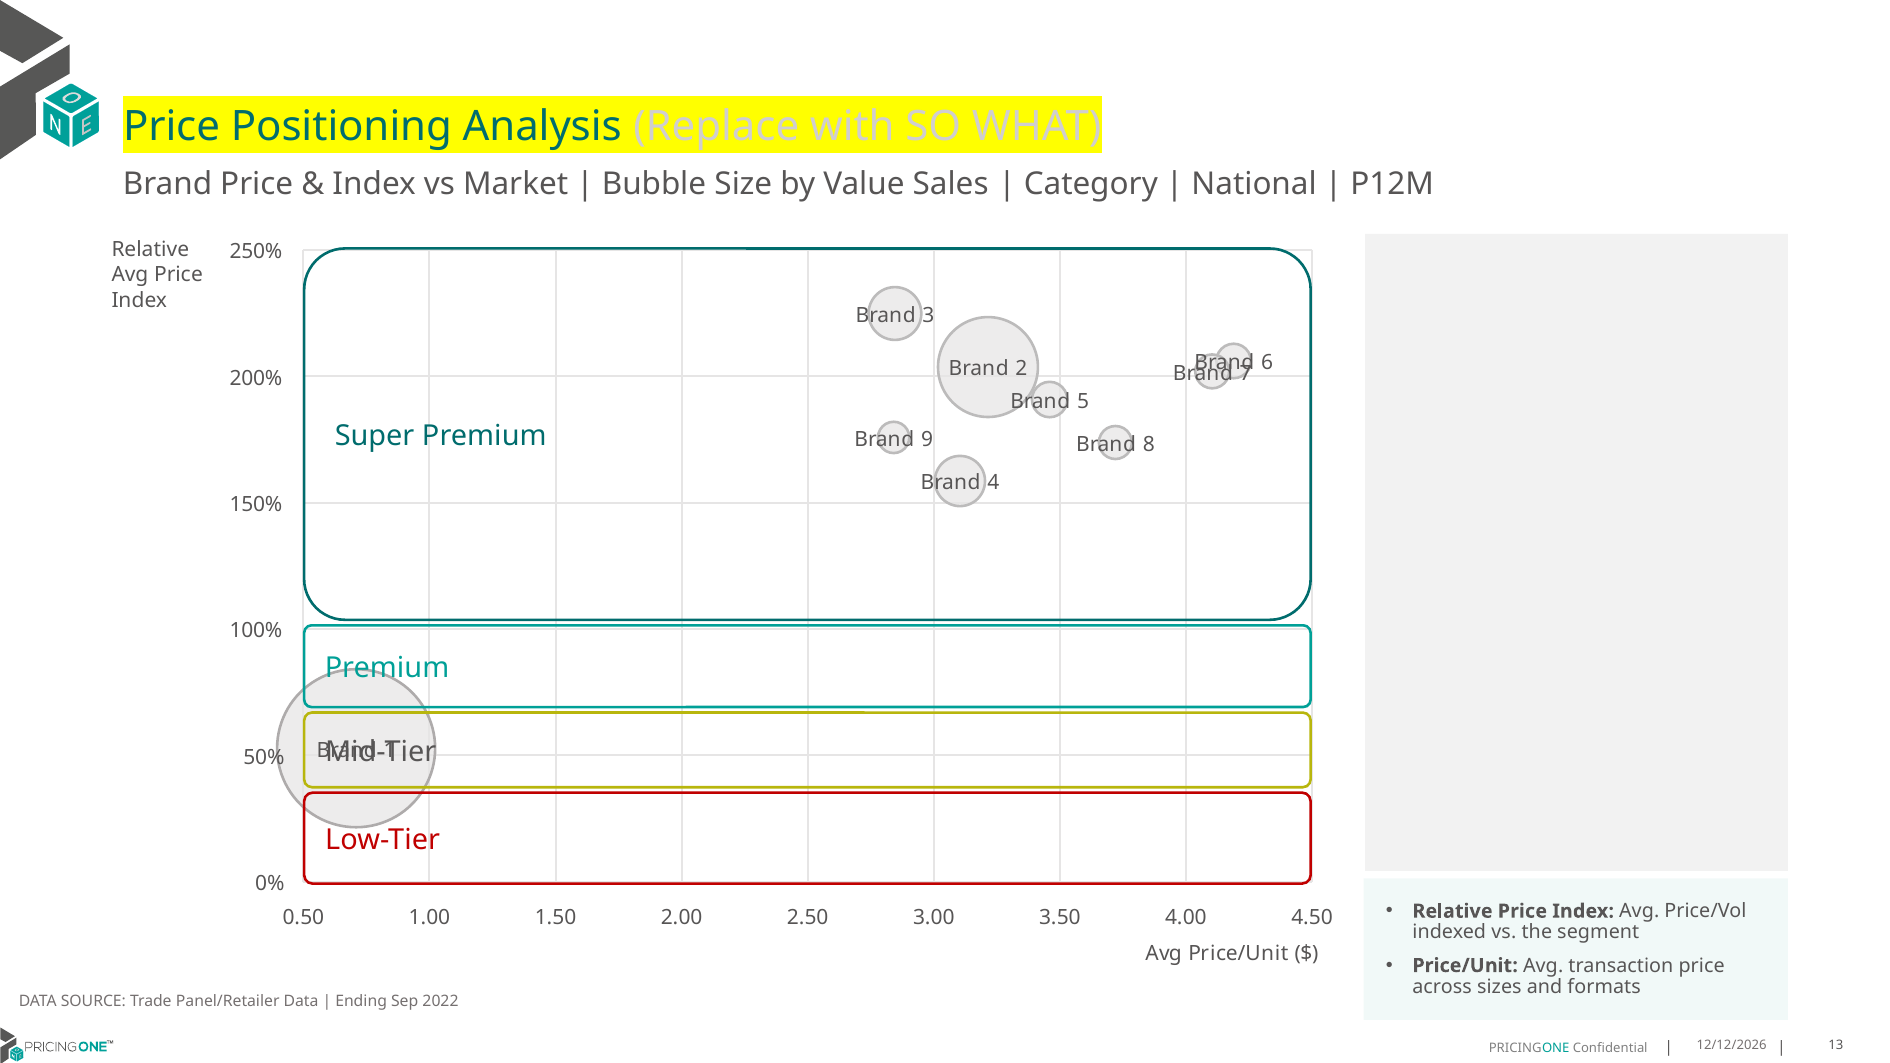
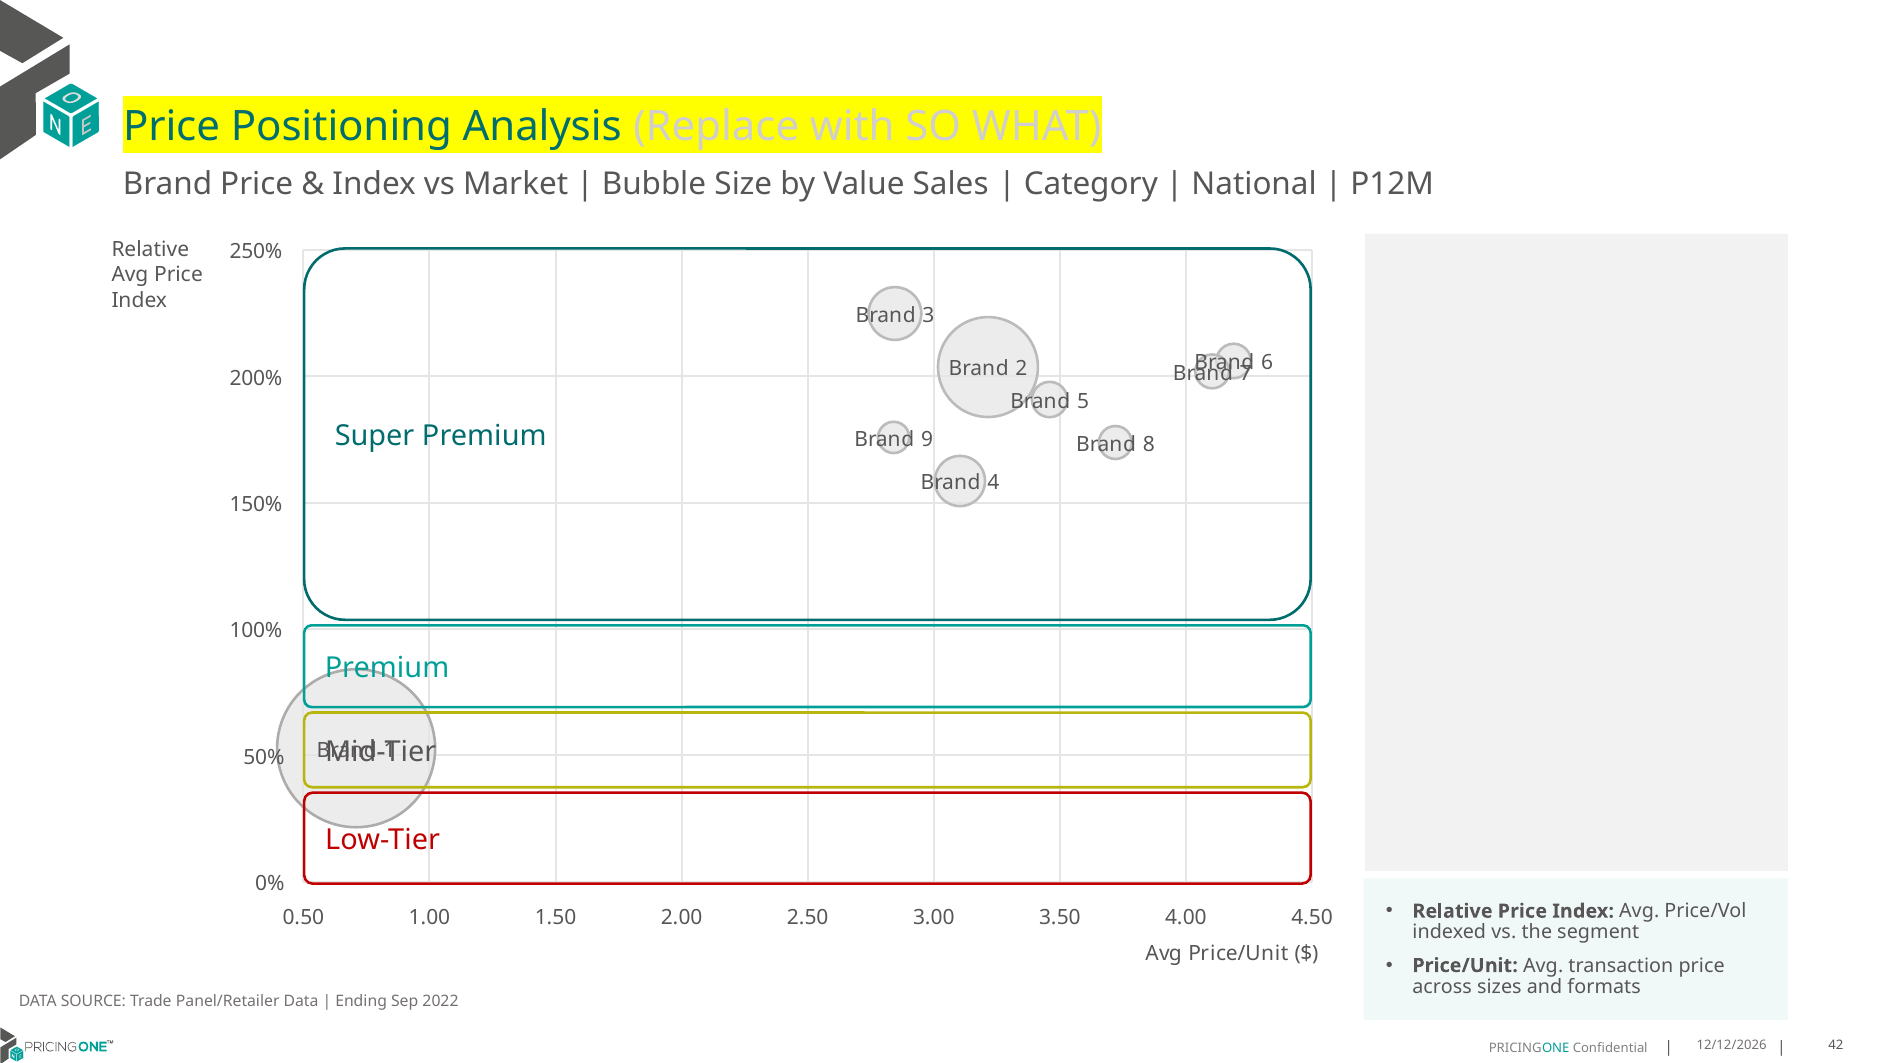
13: 13 -> 42
